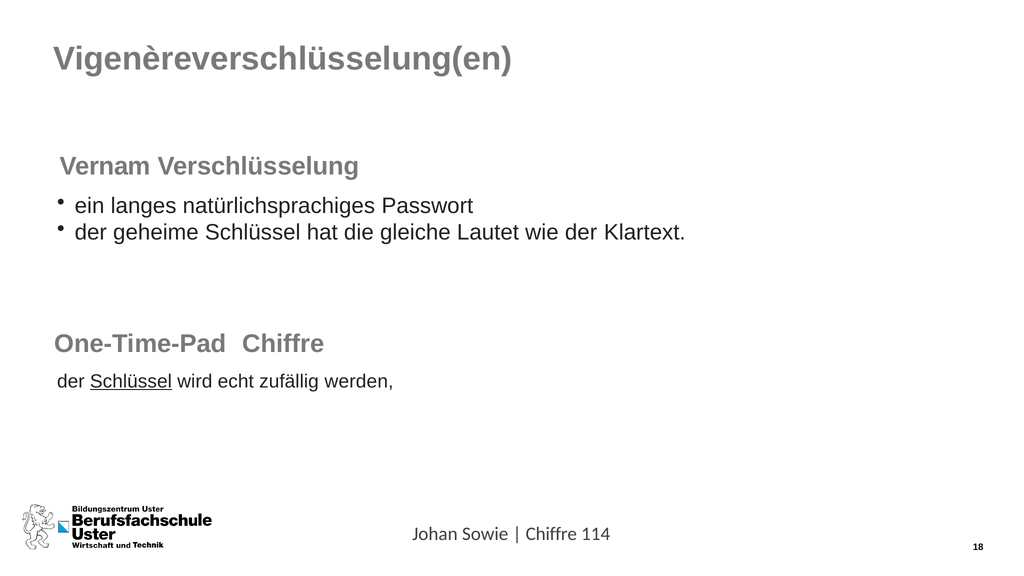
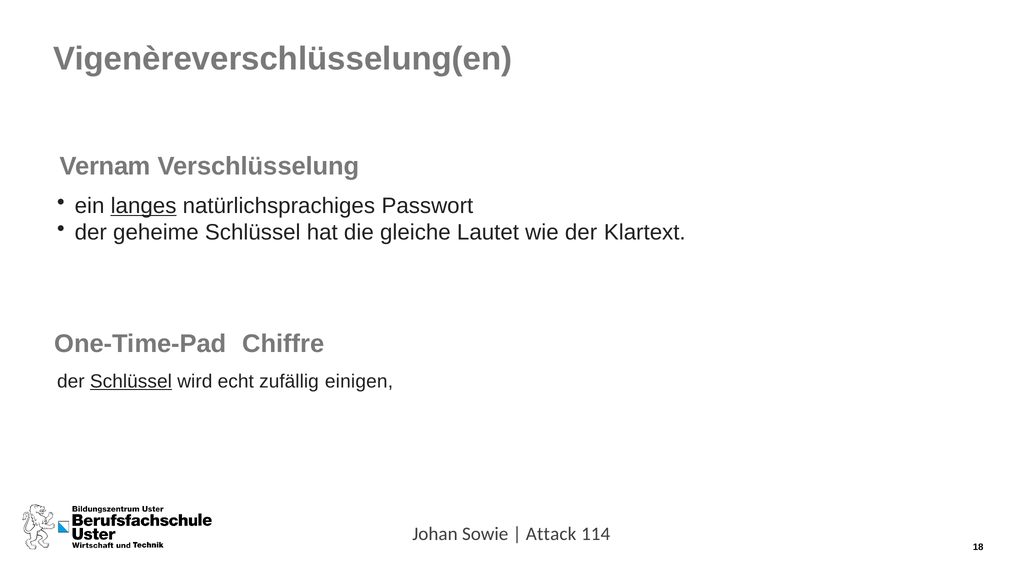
langes underline: none -> present
werden: werden -> einigen
Chiffre at (551, 534): Chiffre -> Attack
